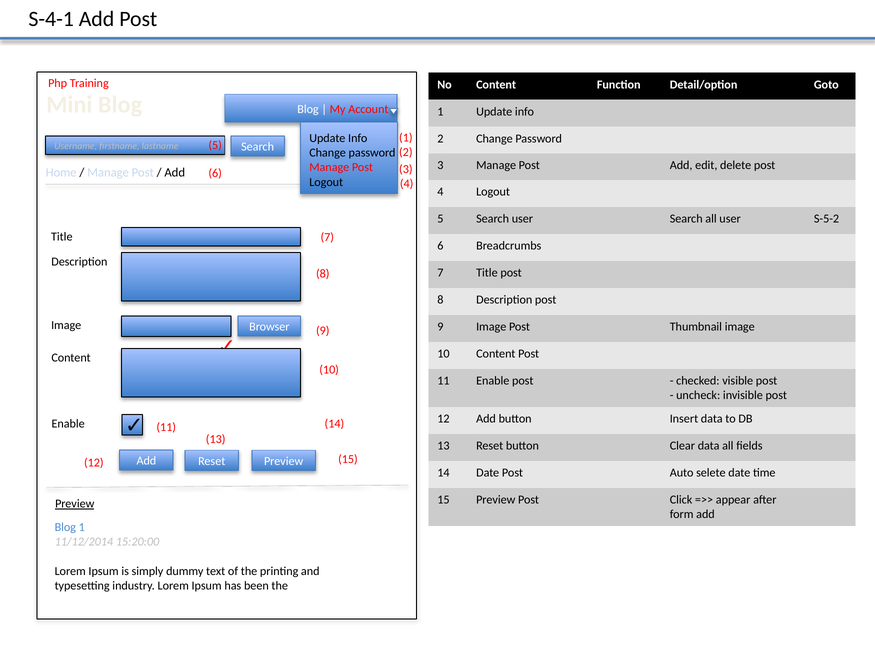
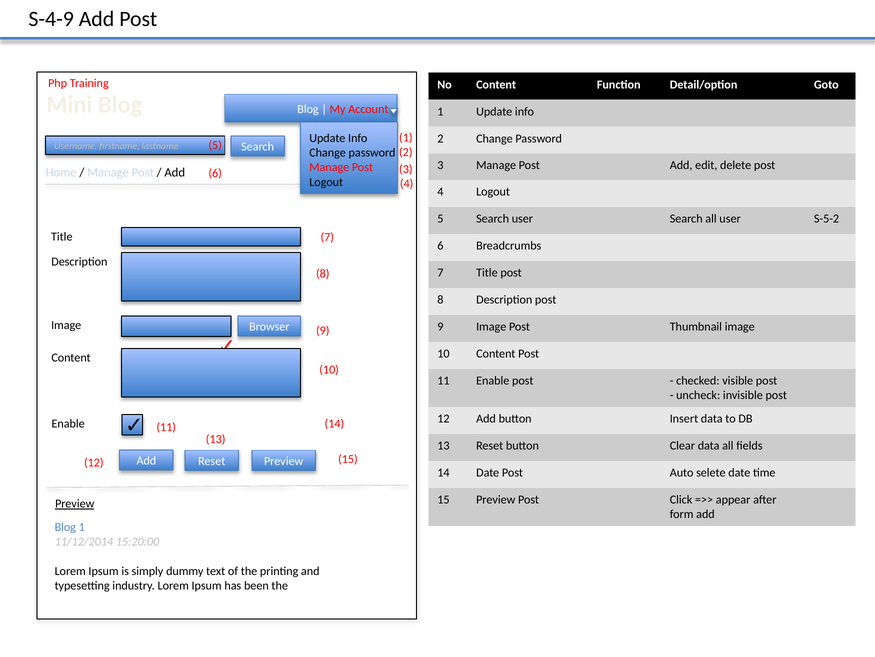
S-4-1: S-4-1 -> S-4-9
